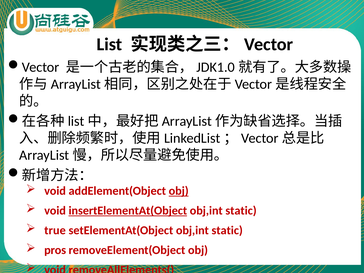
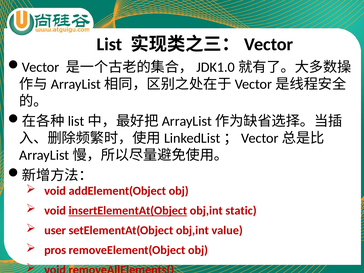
obj at (179, 191) underline: present -> none
true: true -> user
setElementAt(Object obj,int static: static -> value
